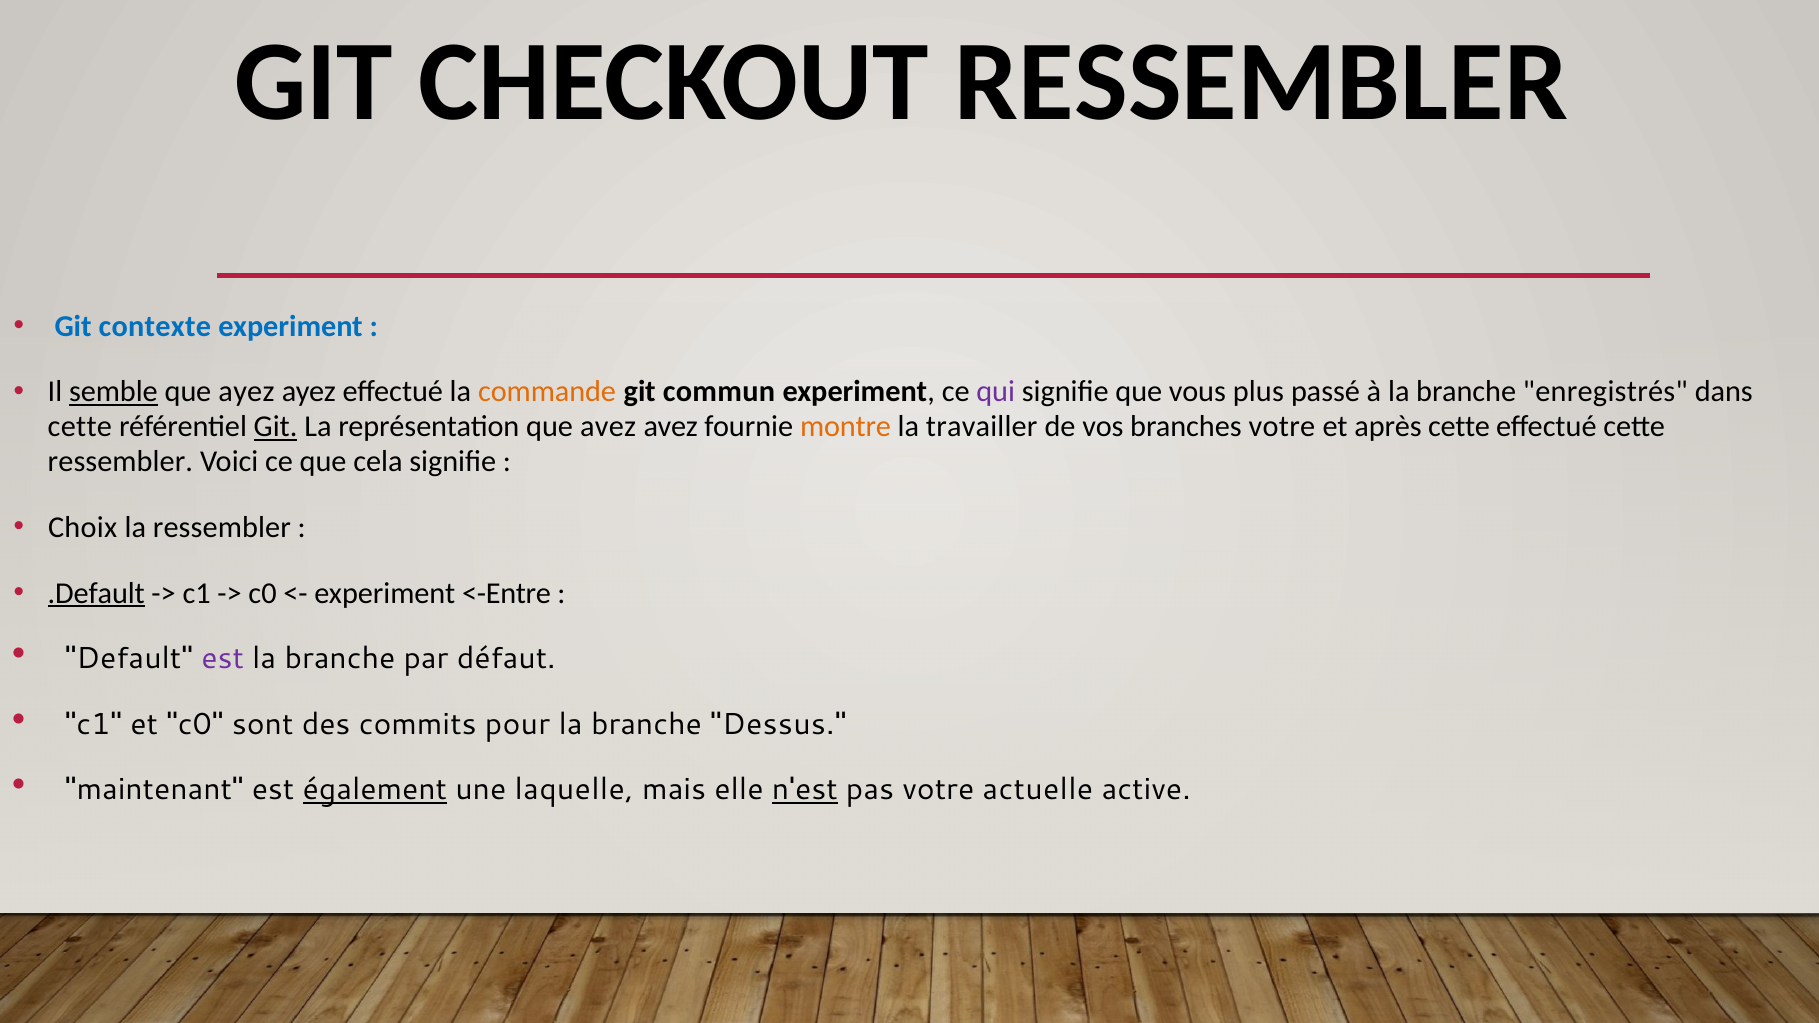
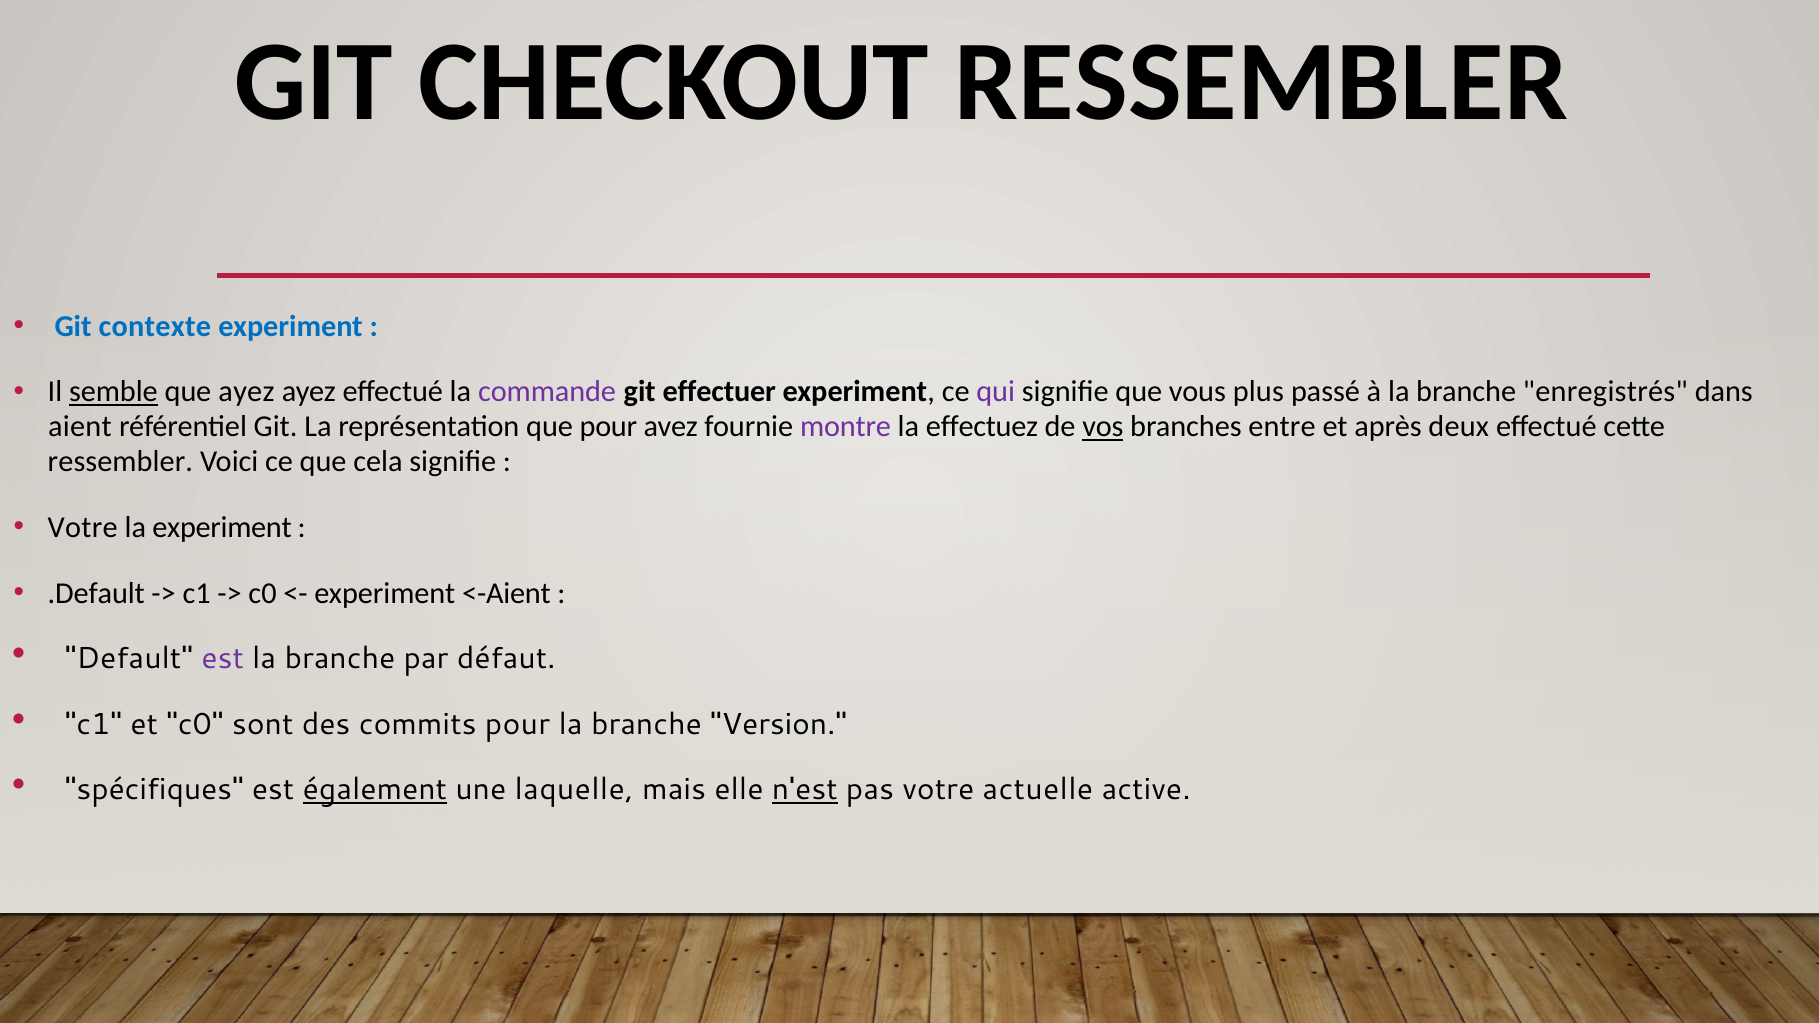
commande colour: orange -> purple
commun: commun -> effectuer
cette at (80, 427): cette -> aient
Git at (276, 427) underline: present -> none
que avez: avez -> pour
montre colour: orange -> purple
travailler: travailler -> effectuez
vos underline: none -> present
branches votre: votre -> entre
après cette: cette -> deux
Choix at (83, 528): Choix -> Votre
la ressembler: ressembler -> experiment
.Default underline: present -> none
<-Entre: <-Entre -> <-Aient
Dessus: Dessus -> Version
maintenant: maintenant -> spécifiques
